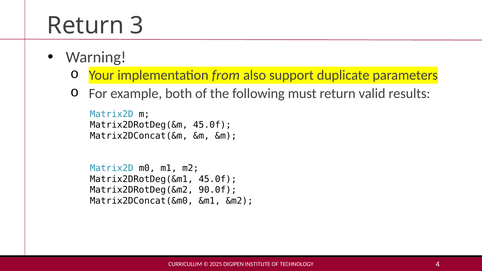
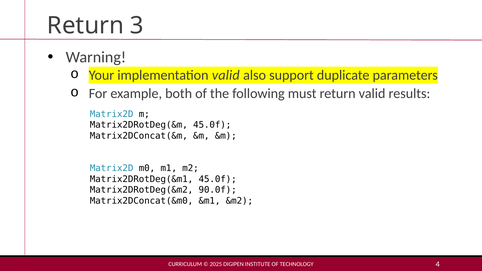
implementation from: from -> valid
